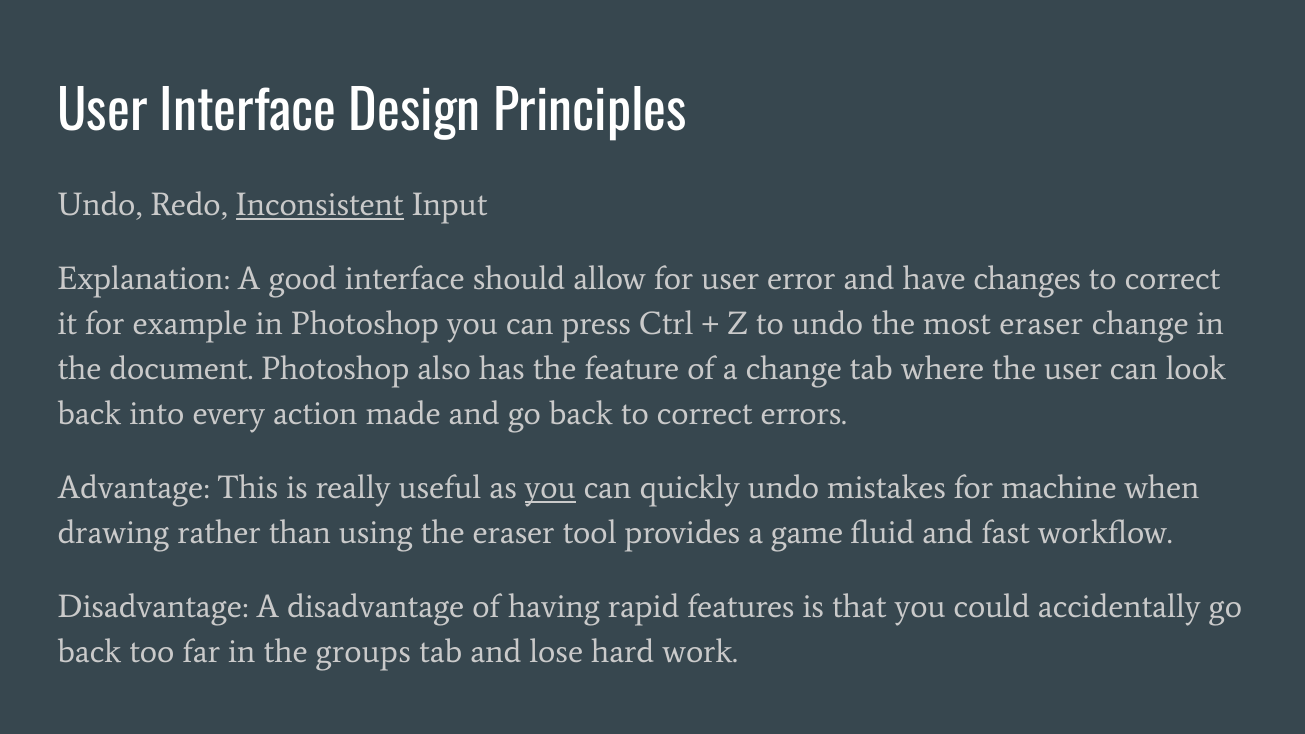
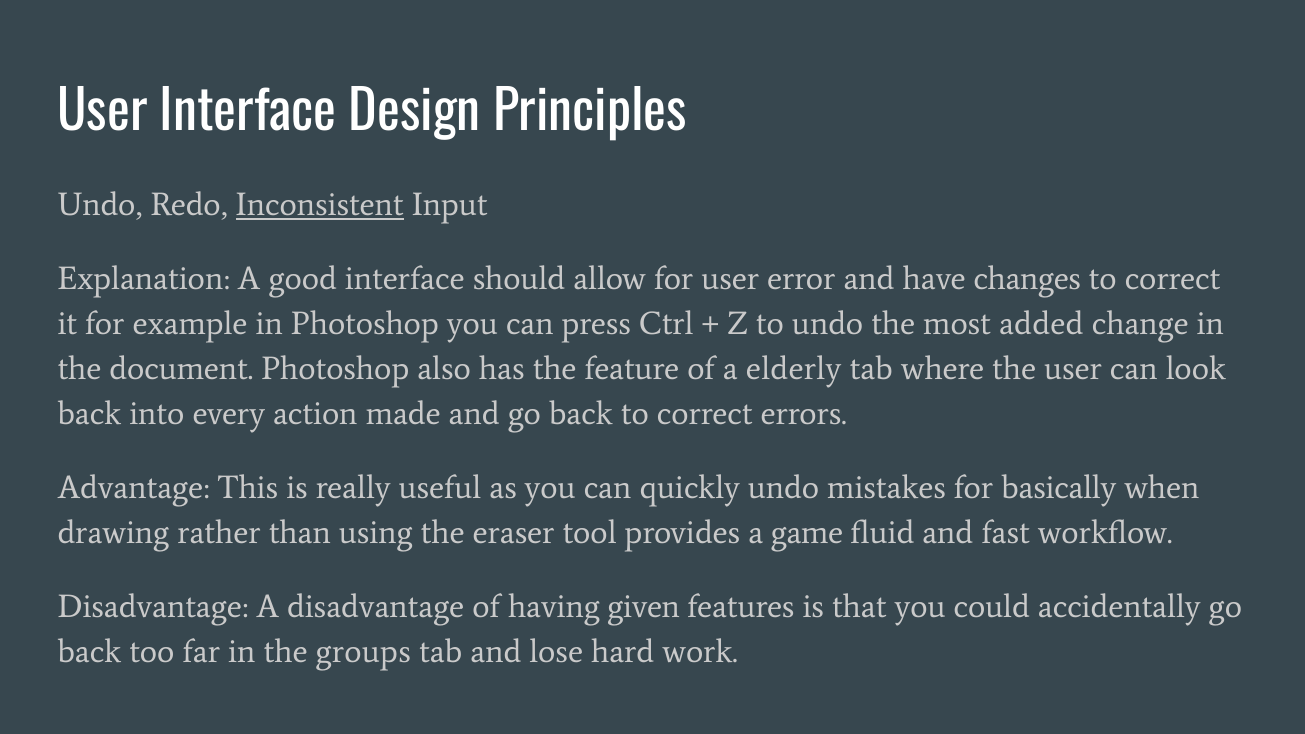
most eraser: eraser -> added
a change: change -> elderly
you at (550, 488) underline: present -> none
machine: machine -> basically
rapid: rapid -> given
